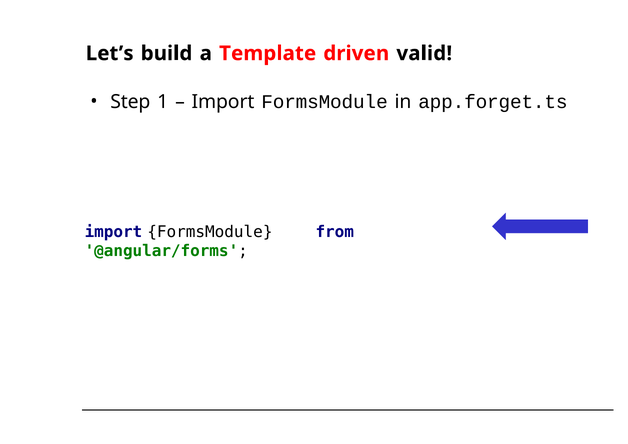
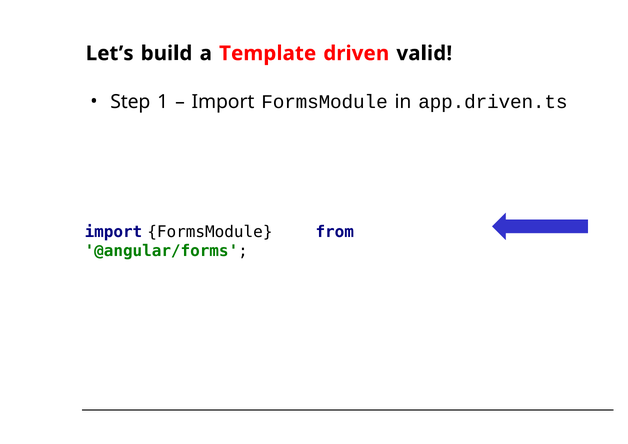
app.forget.ts: app.forget.ts -> app.driven.ts
